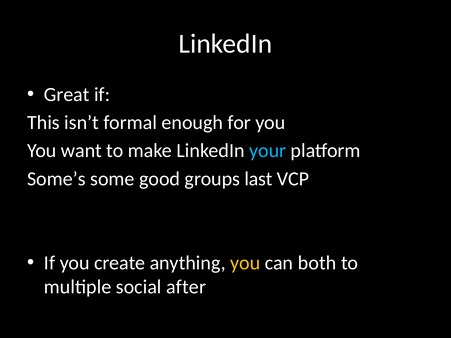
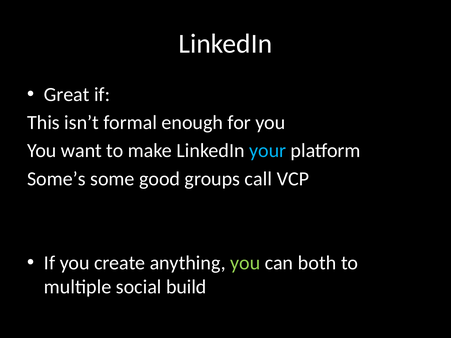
last: last -> call
you at (245, 263) colour: yellow -> light green
after: after -> build
